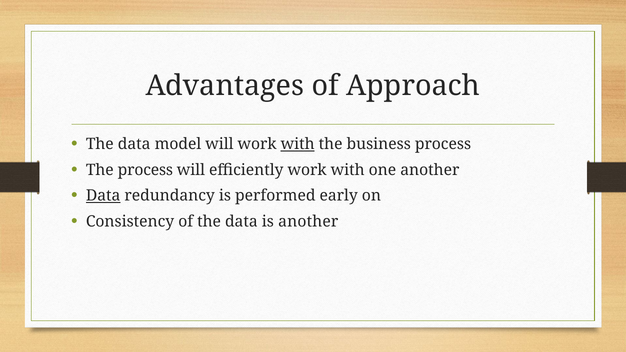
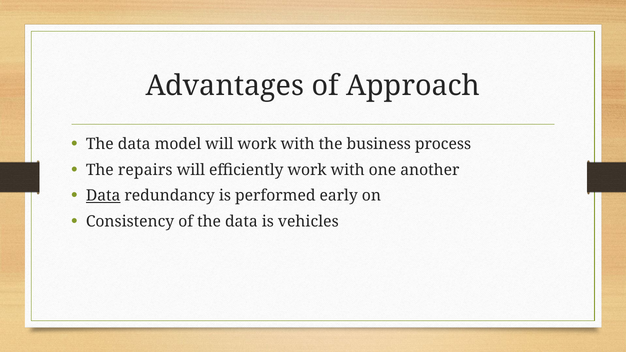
with at (298, 144) underline: present -> none
The process: process -> repairs
is another: another -> vehicles
